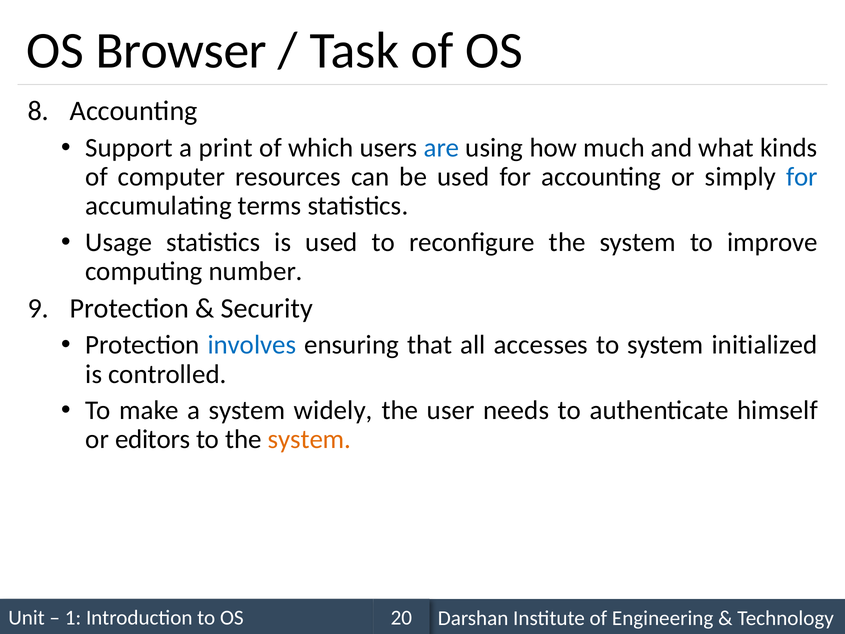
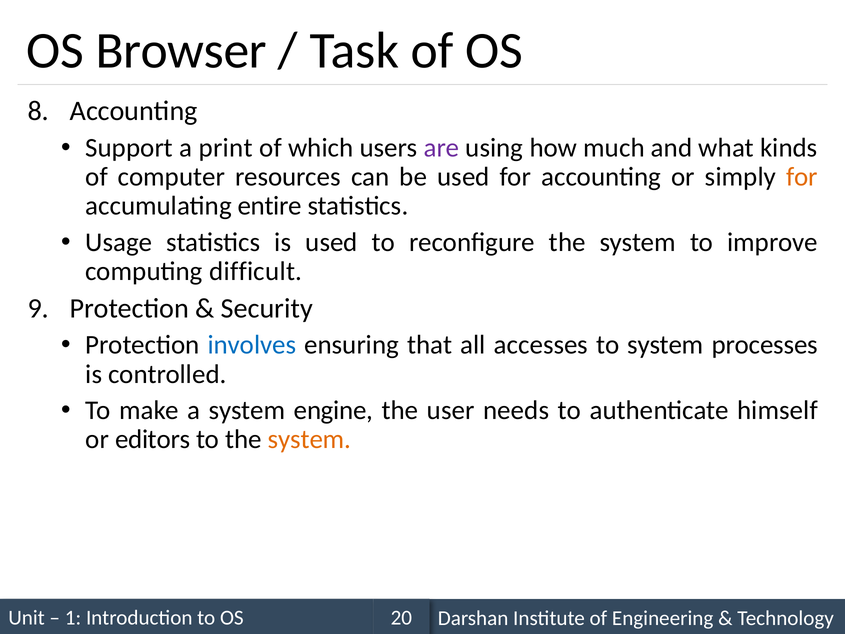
are colour: blue -> purple
for at (802, 177) colour: blue -> orange
terms: terms -> entire
number: number -> difficult
initialized: initialized -> processes
widely: widely -> engine
